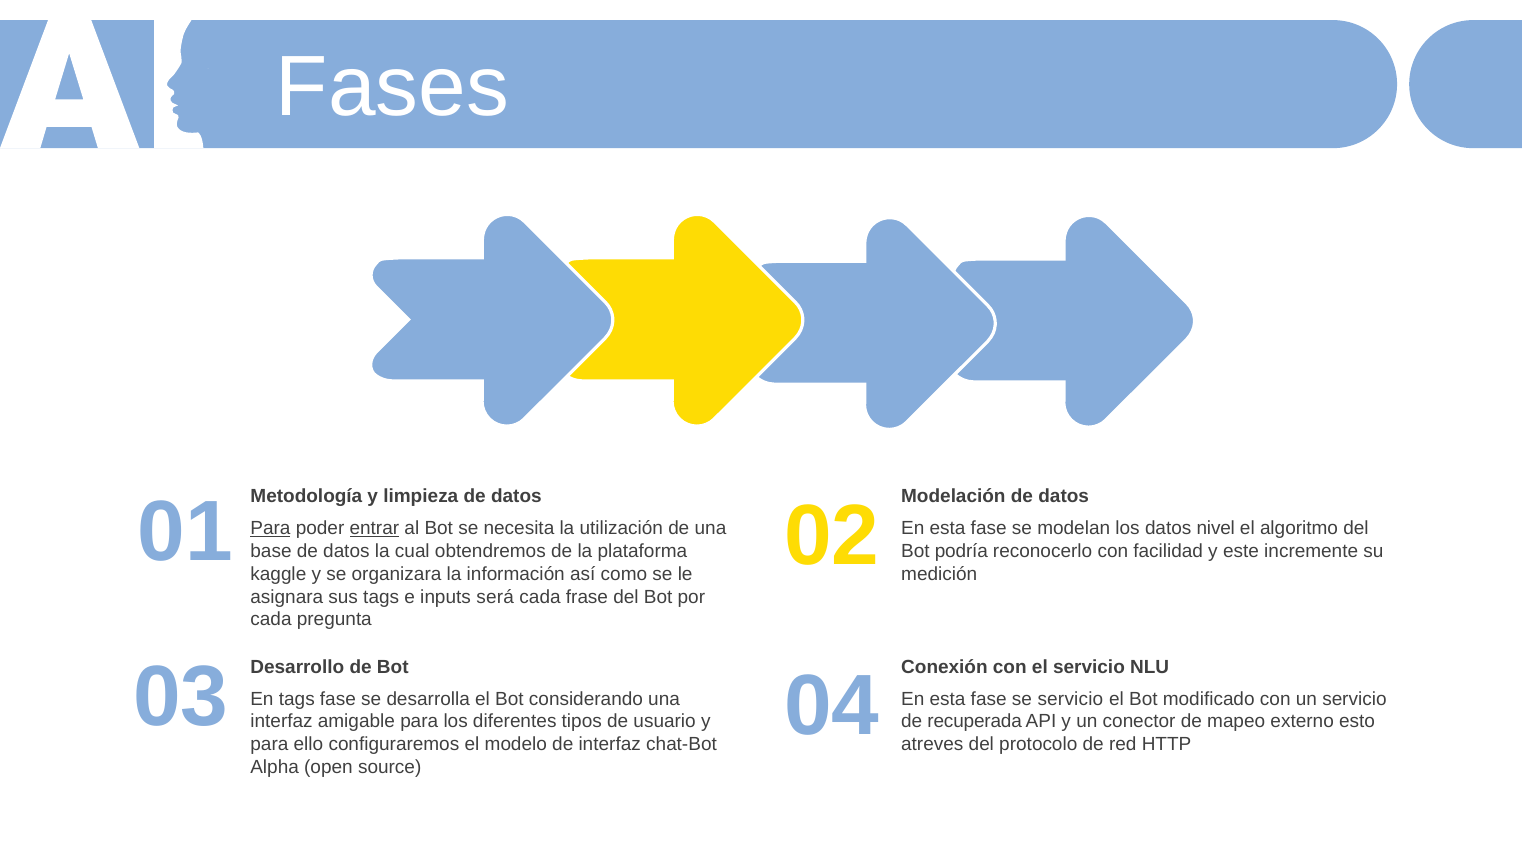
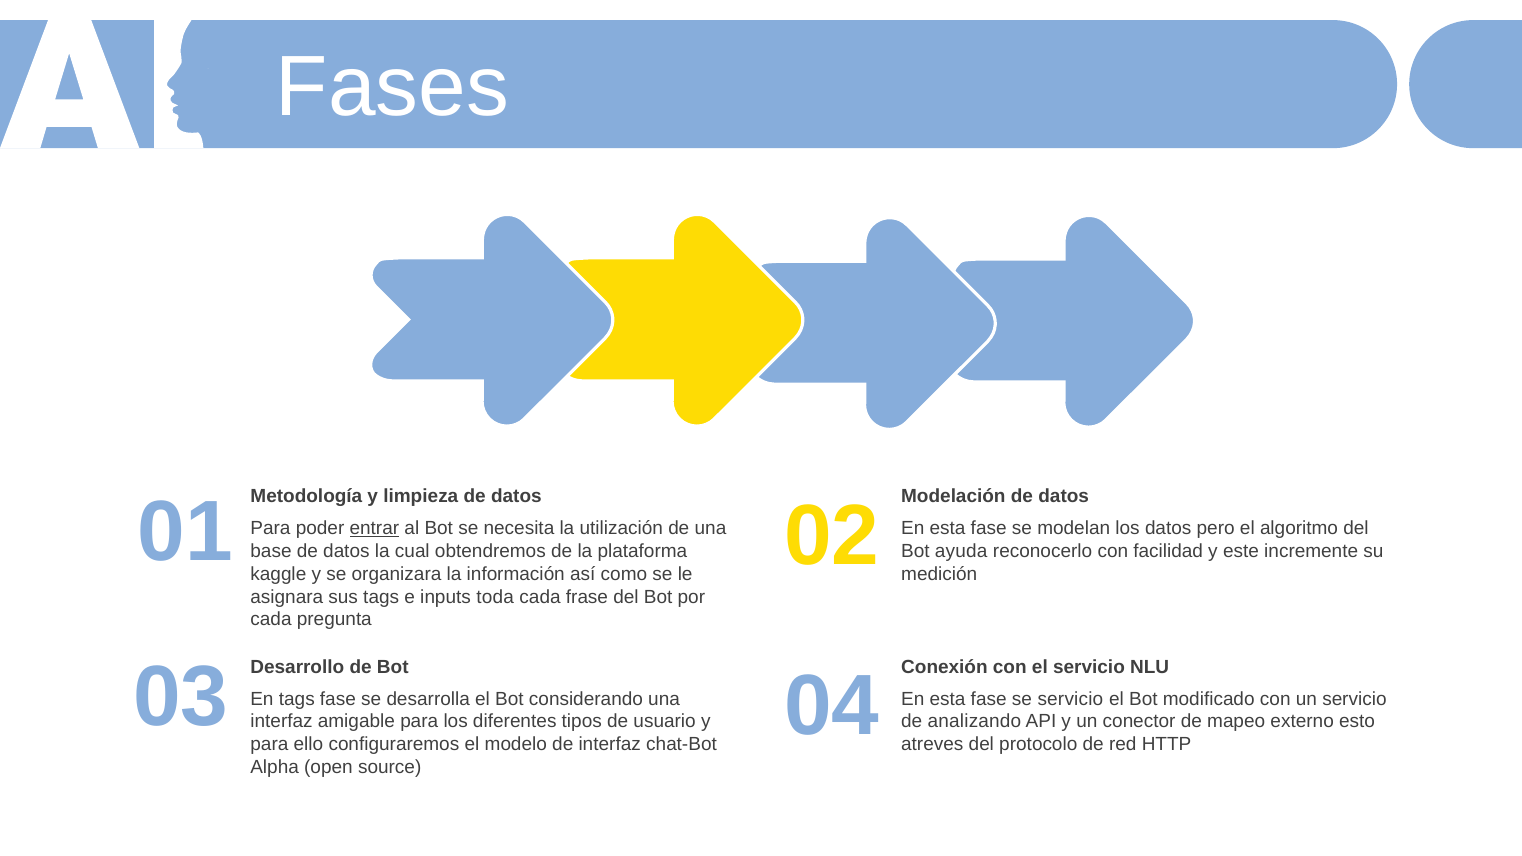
Para at (270, 528) underline: present -> none
nivel: nivel -> pero
podría: podría -> ayuda
será: será -> toda
recuperada: recuperada -> analizando
